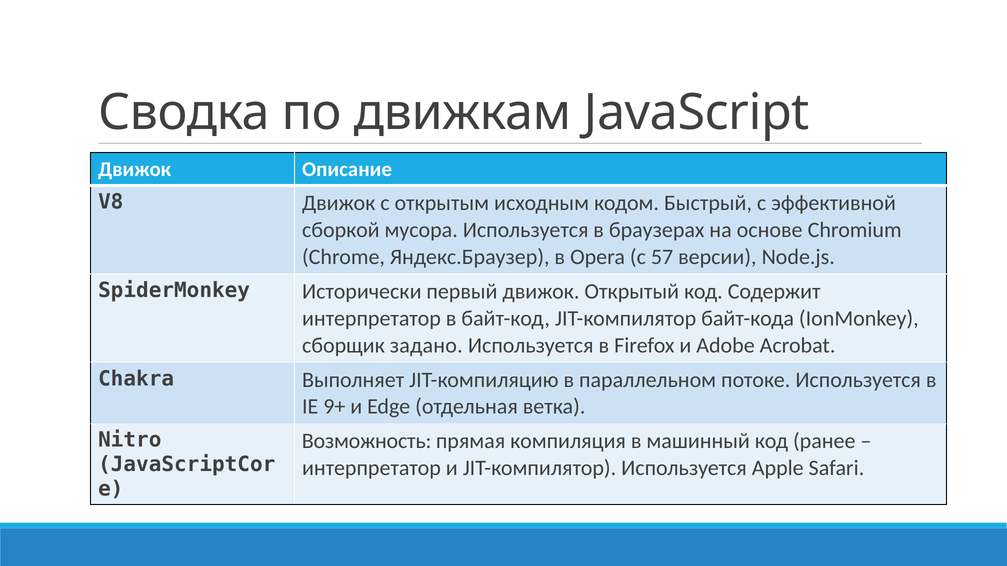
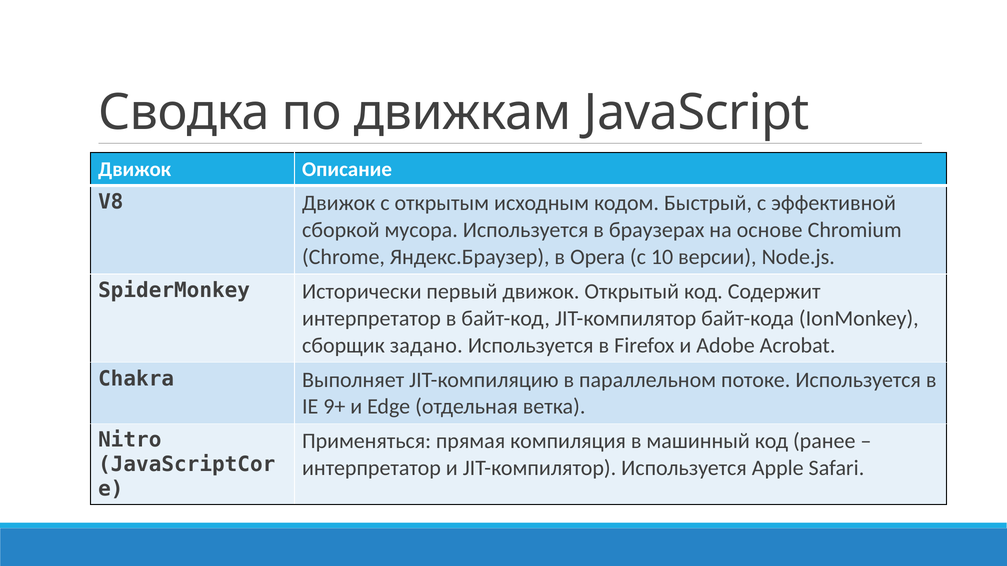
57: 57 -> 10
Возможность: Возможность -> Применяться
